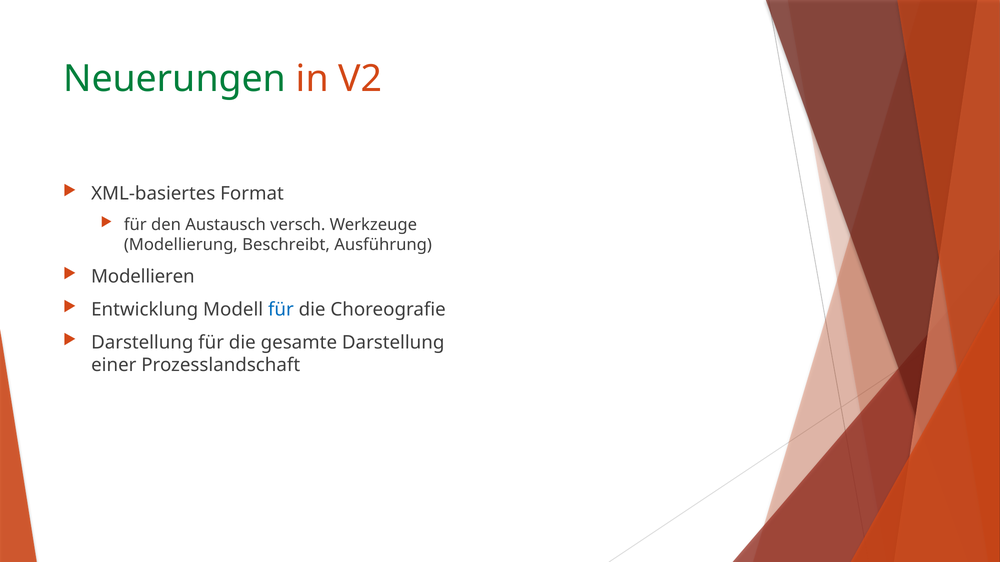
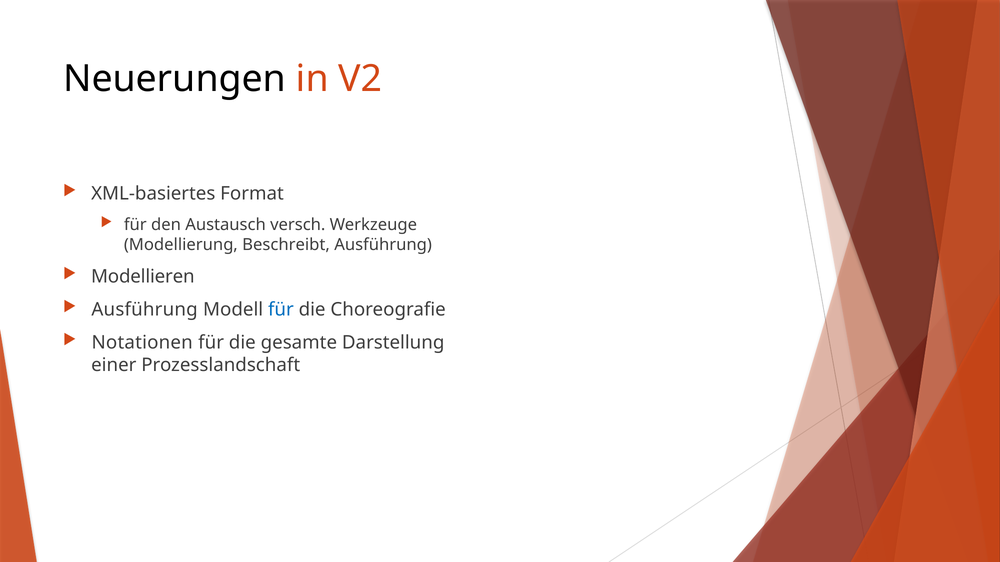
Neuerungen colour: green -> black
Entwicklung at (145, 310): Entwicklung -> Ausführung
Darstellung at (142, 343): Darstellung -> Notationen
